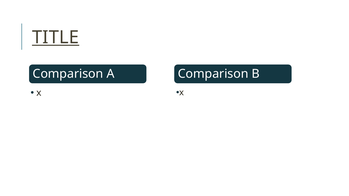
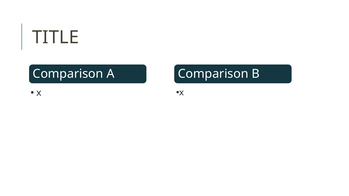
TITLE underline: present -> none
